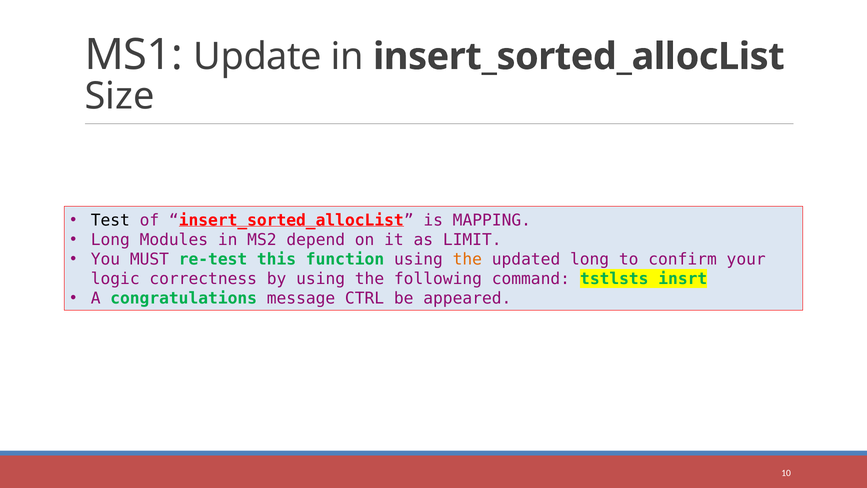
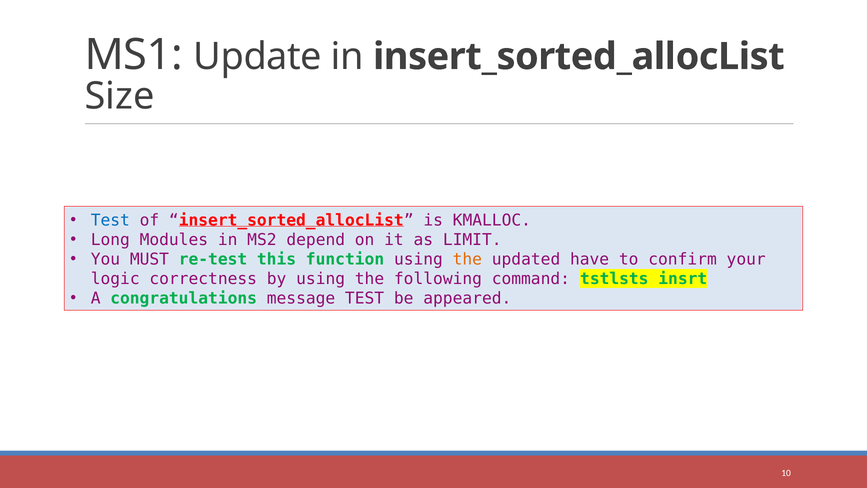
Test at (110, 220) colour: black -> blue
MAPPING: MAPPING -> KMALLOC
updated long: long -> have
message CTRL: CTRL -> TEST
